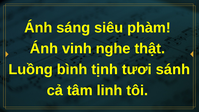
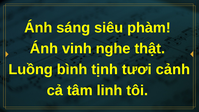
sánh: sánh -> cảnh
